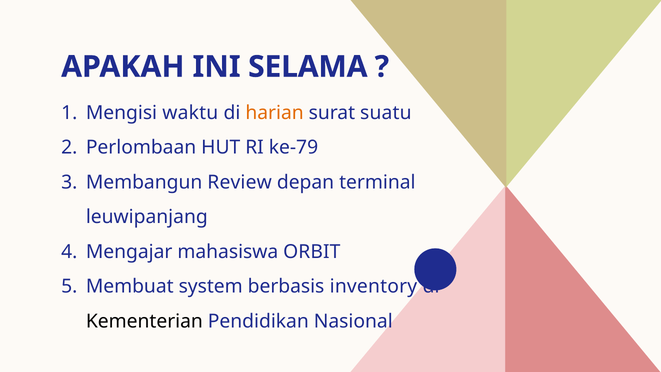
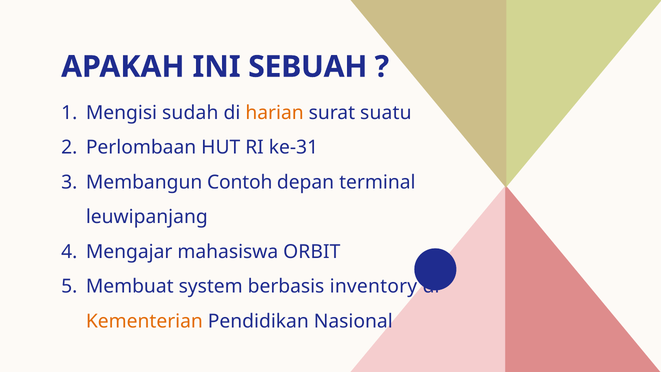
SELAMA: SELAMA -> SEBUAH
waktu: waktu -> sudah
ke-79: ke-79 -> ke-31
Review: Review -> Contoh
Kementerian colour: black -> orange
